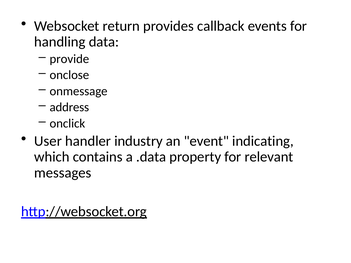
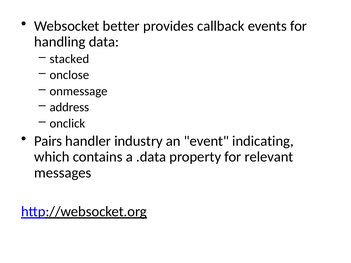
return: return -> better
provide: provide -> stacked
User: User -> Pairs
